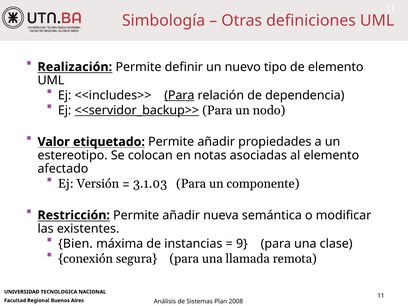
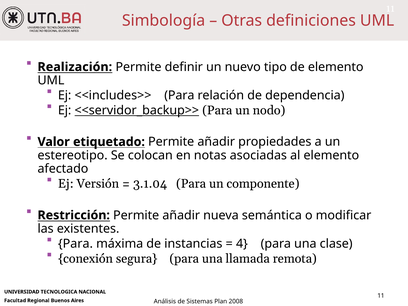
Para at (179, 95) underline: present -> none
3.1.03: 3.1.03 -> 3.1.04
Bien at (75, 244): Bien -> Para
9: 9 -> 4
